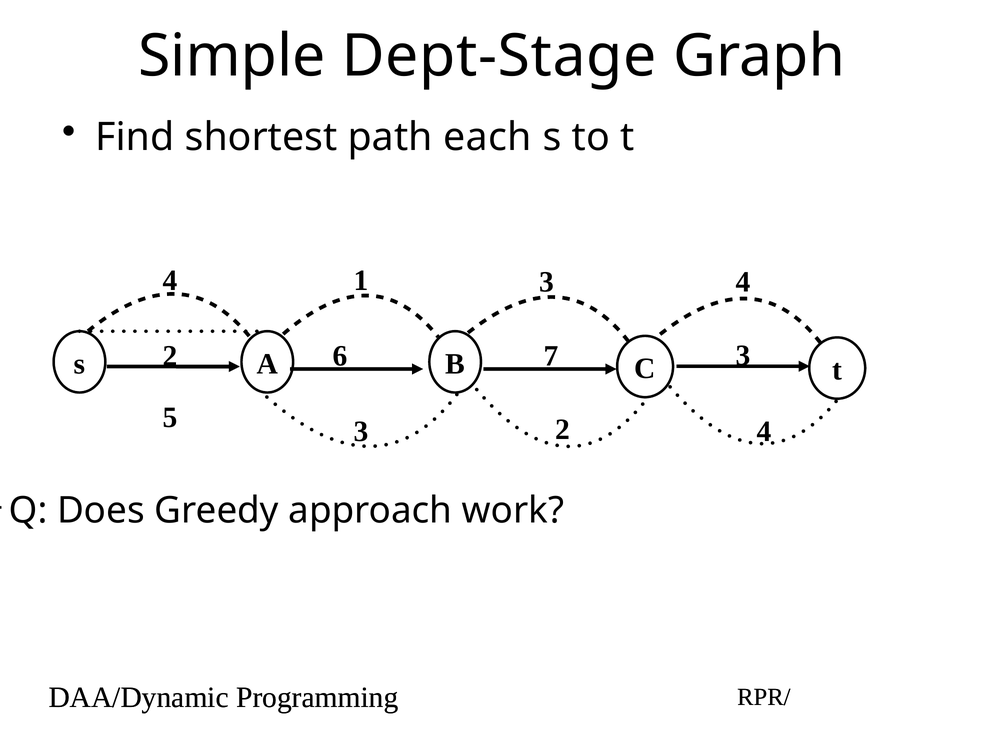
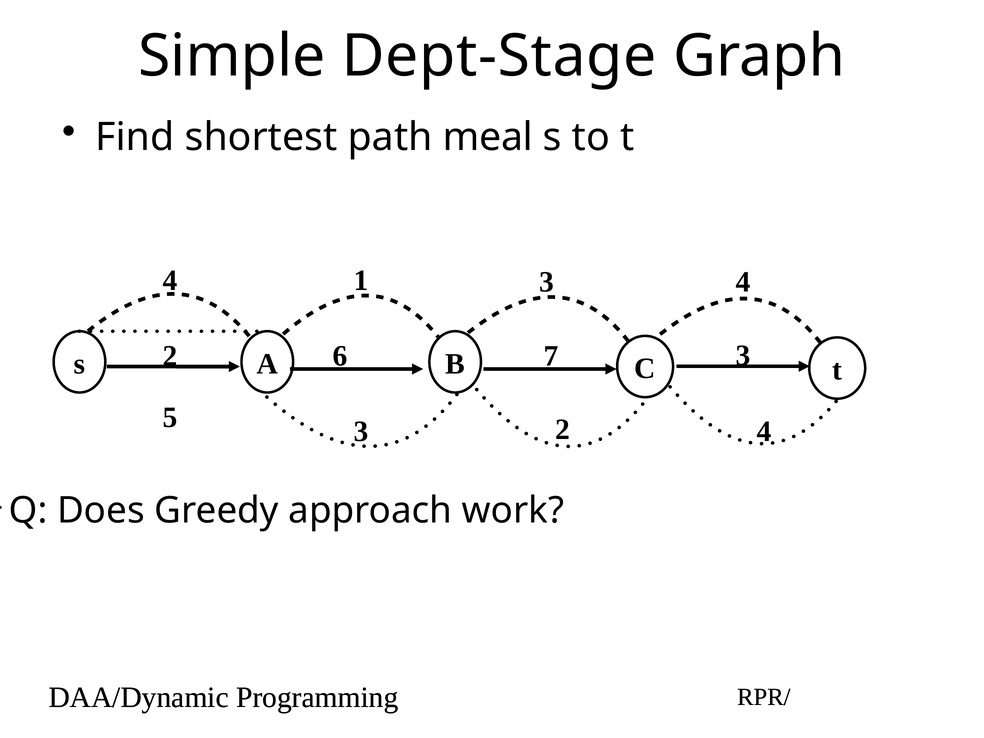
each: each -> meal
